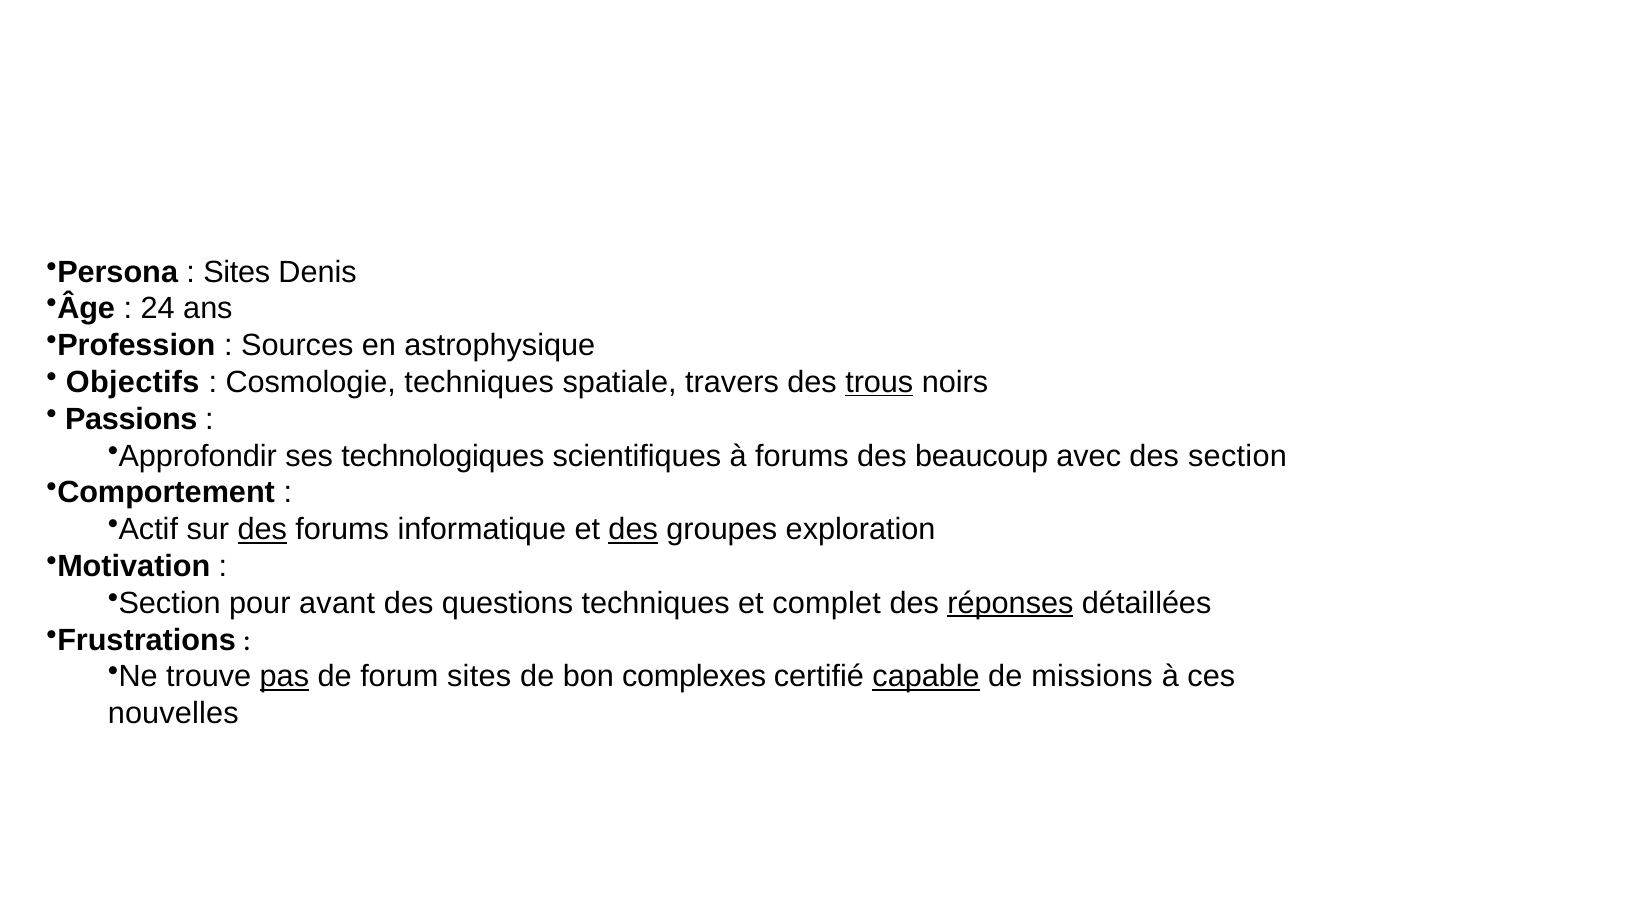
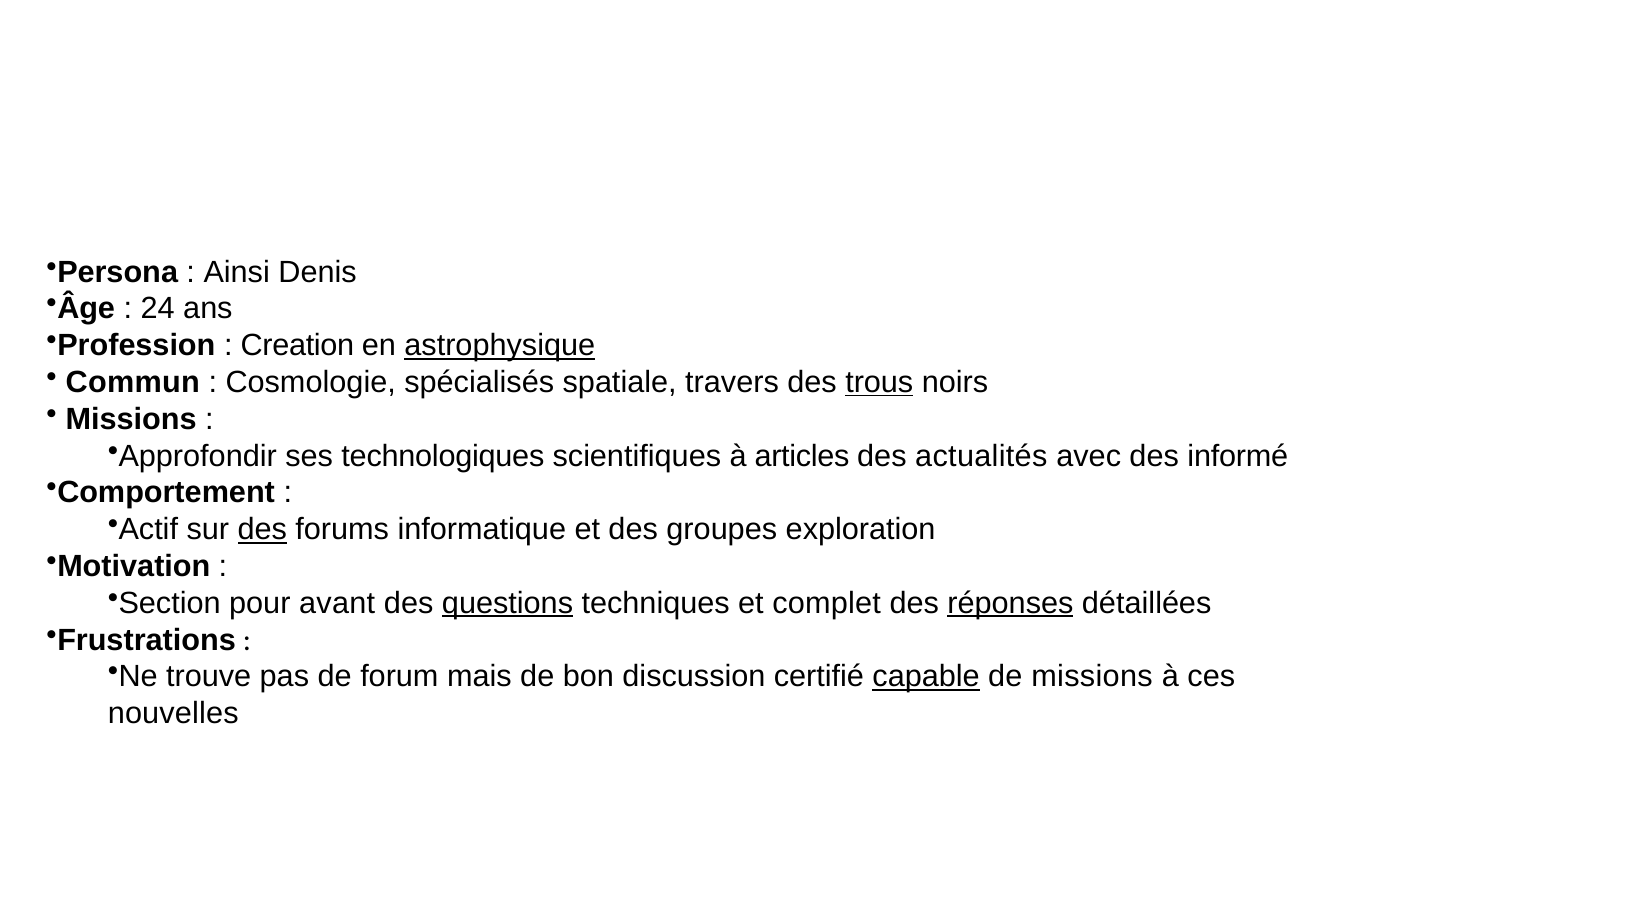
Sites at (237, 272): Sites -> Ainsi
Sources: Sources -> Creation
astrophysique underline: none -> present
Objectifs: Objectifs -> Commun
Cosmologie techniques: techniques -> spécialisés
Passions at (131, 419): Passions -> Missions
à forums: forums -> articles
beaucoup: beaucoup -> actualités
des section: section -> informé
des at (633, 529) underline: present -> none
questions underline: none -> present
pas underline: present -> none
forum sites: sites -> mais
complexes: complexes -> discussion
